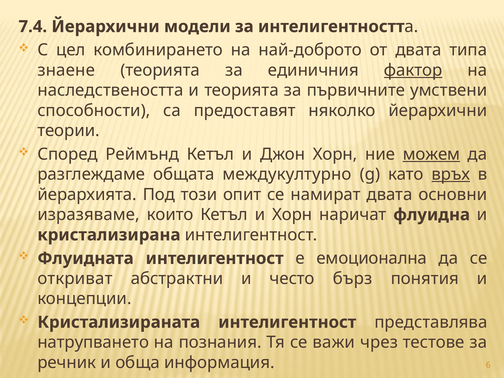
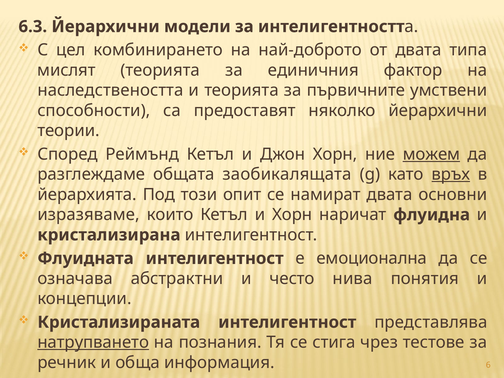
7.4: 7.4 -> 6.3
знаене: знаене -> мислят
фактор underline: present -> none
междукултурно: междукултурно -> заобикалящата
откриват: откриват -> означава
бърз: бърз -> нива
натрупването underline: none -> present
важи: важи -> стига
